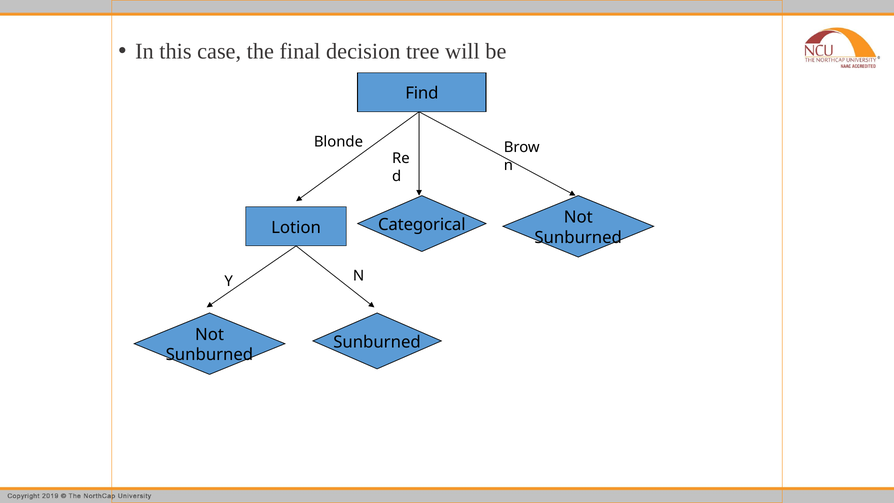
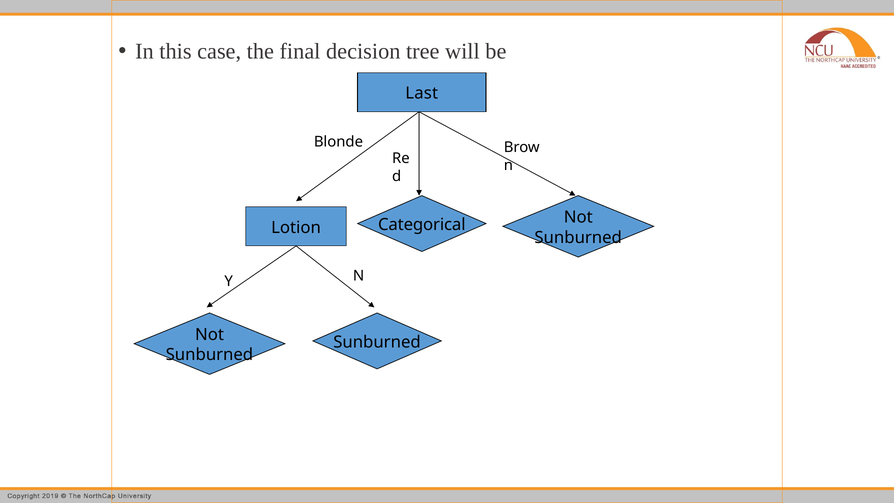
Find: Find -> Last
